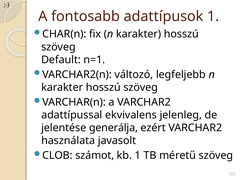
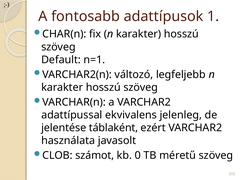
generálja: generálja -> táblaként
kb 1: 1 -> 0
